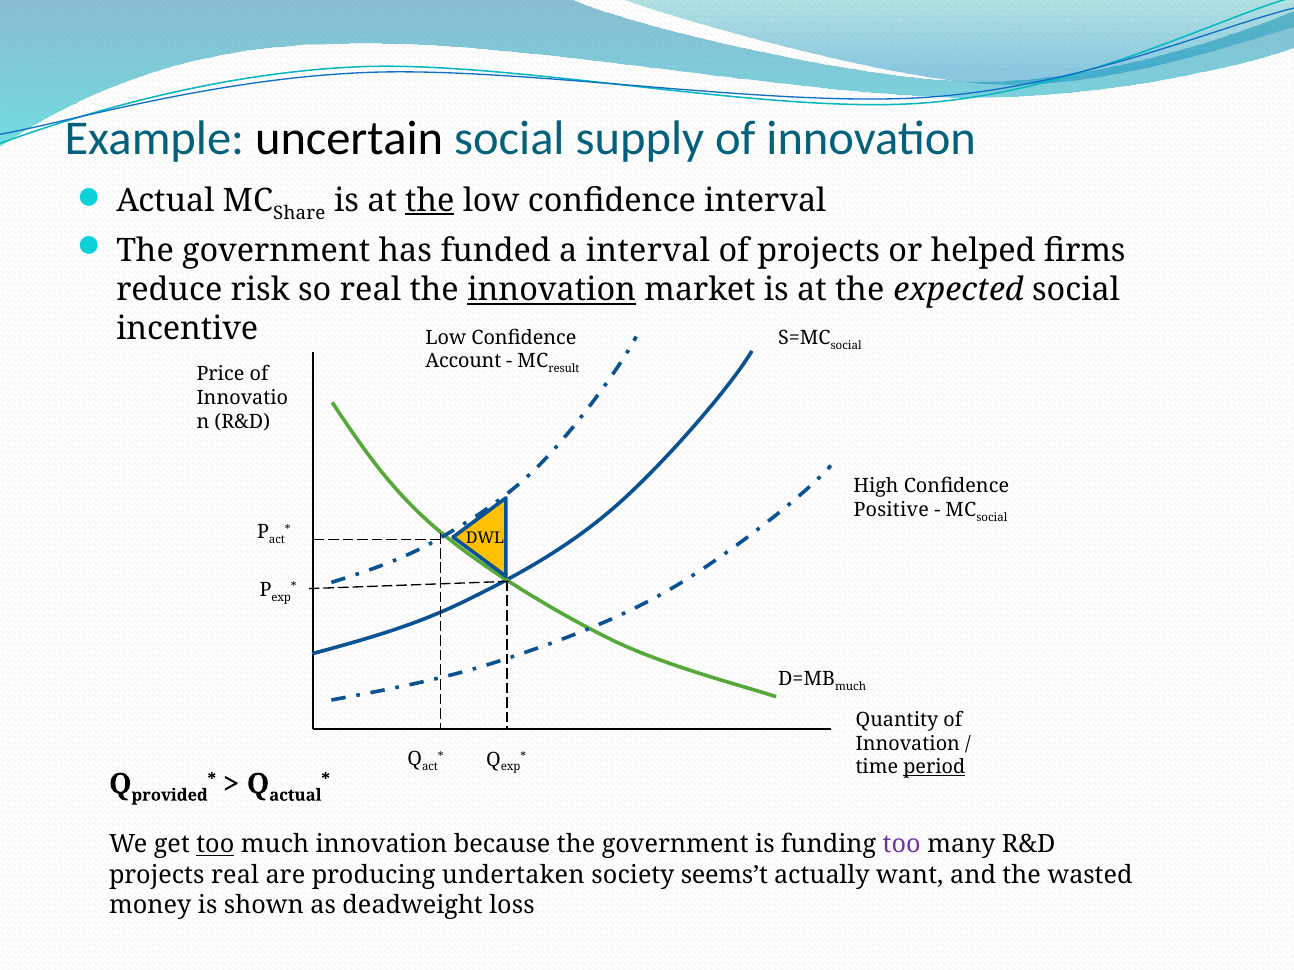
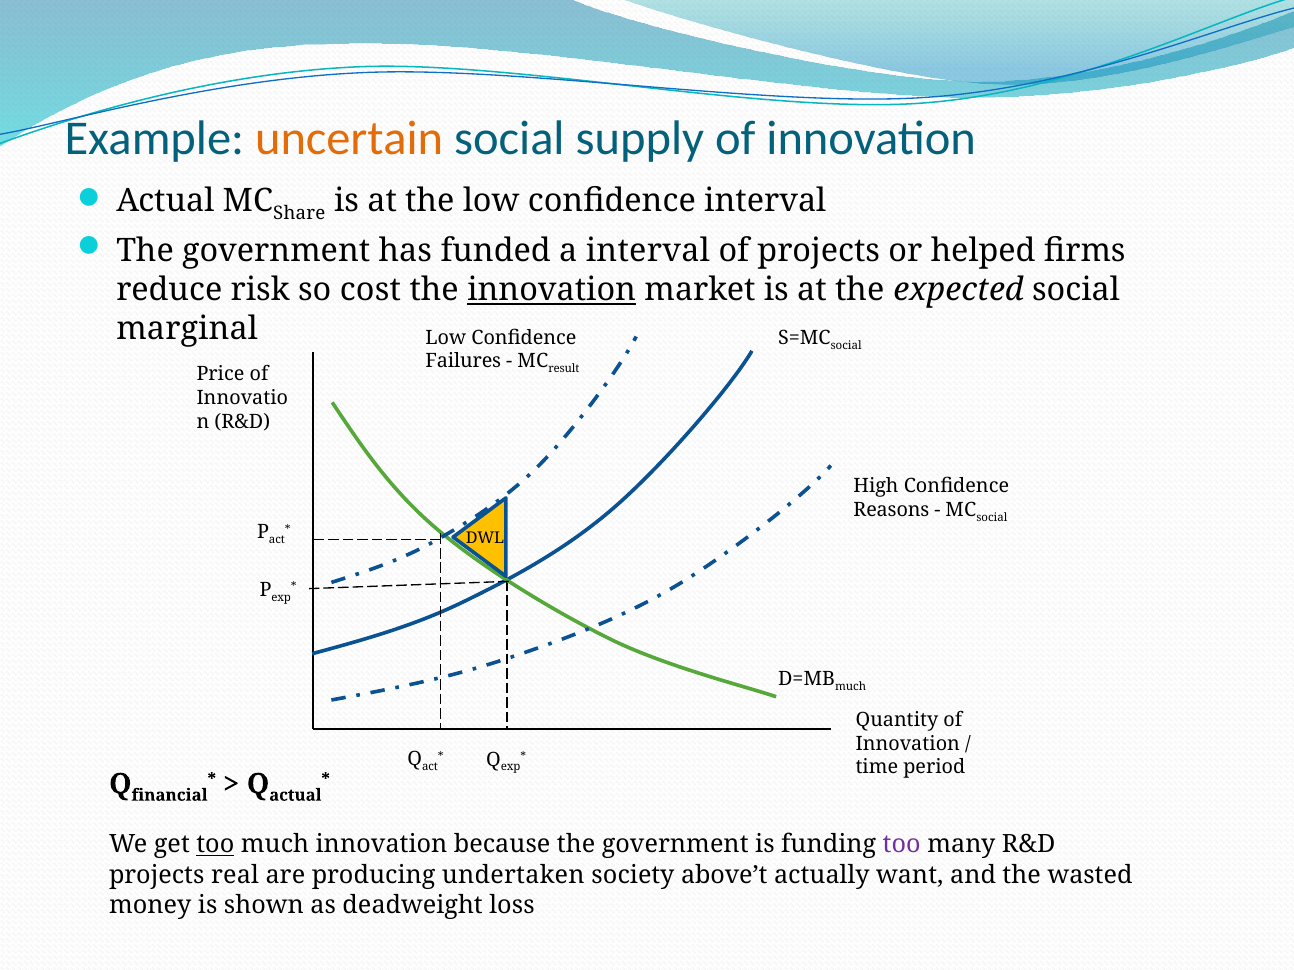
uncertain colour: black -> orange
the at (430, 201) underline: present -> none
so real: real -> cost
incentive: incentive -> marginal
Account: Account -> Failures
Positive: Positive -> Reasons
period underline: present -> none
provided: provided -> financial
seems’t: seems’t -> above’t
